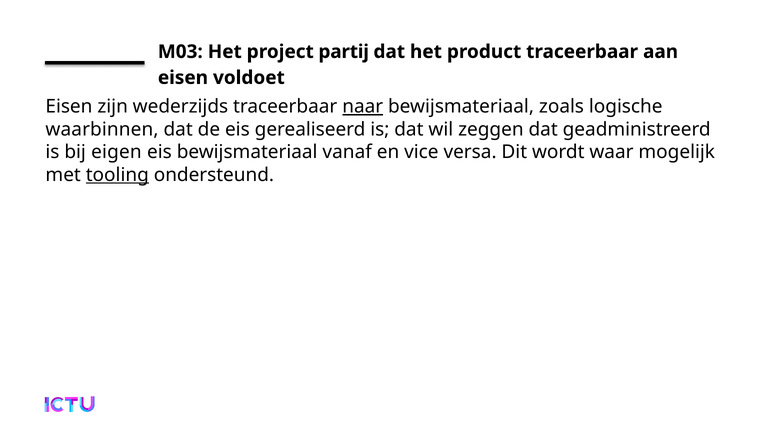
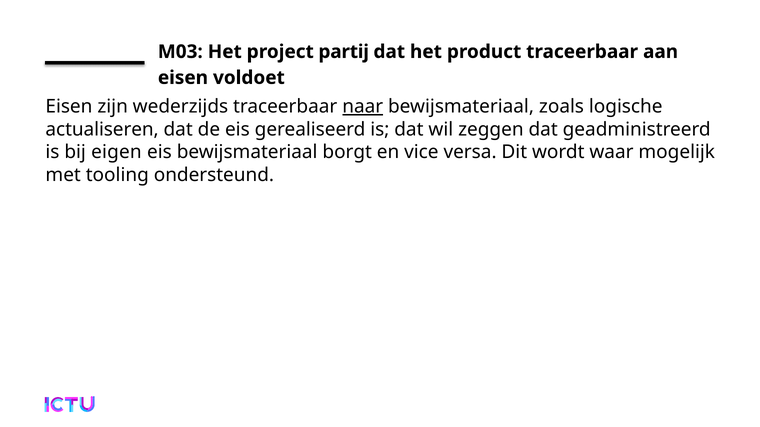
waarbinnen: waarbinnen -> actualiseren
vanaf: vanaf -> borgt
tooling underline: present -> none
